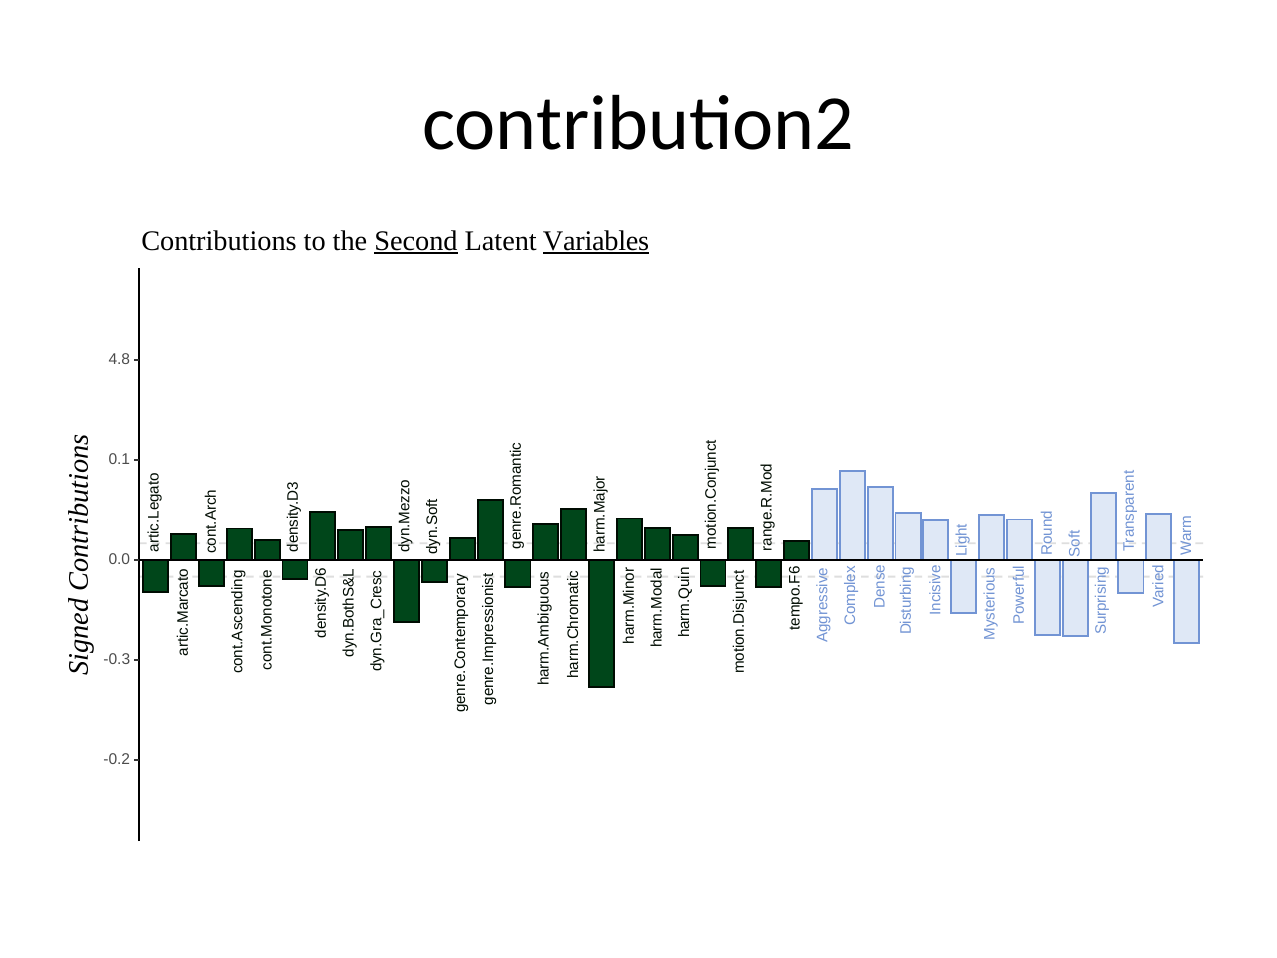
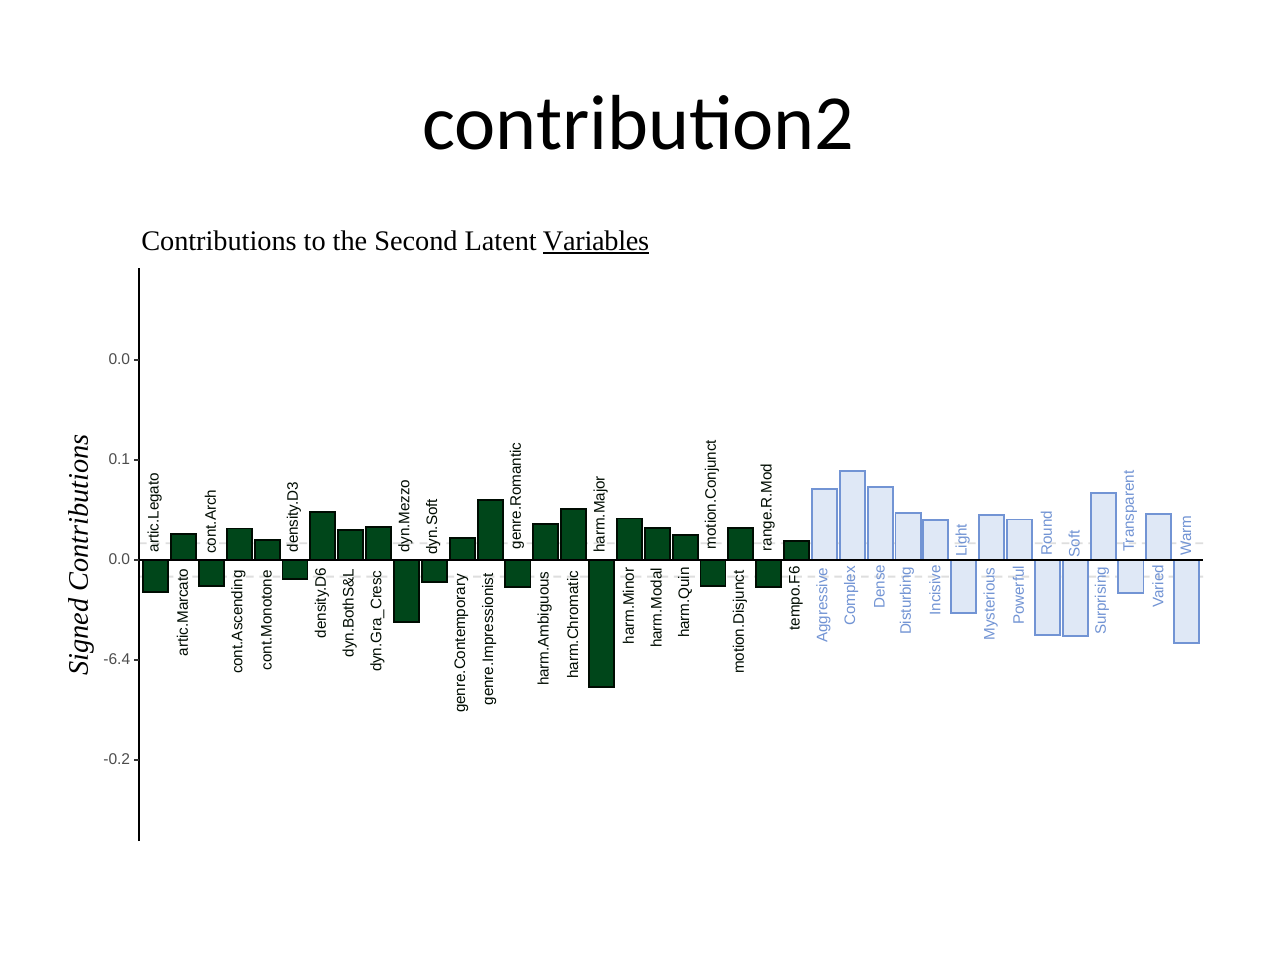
Second underline: present -> none
4.8 at (119, 359): 4.8 -> 0.0
-0.3: -0.3 -> -6.4
